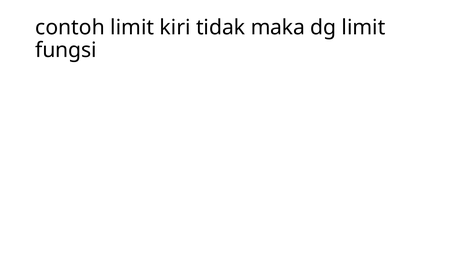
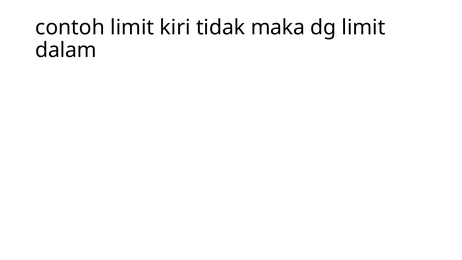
fungsi: fungsi -> dalam
